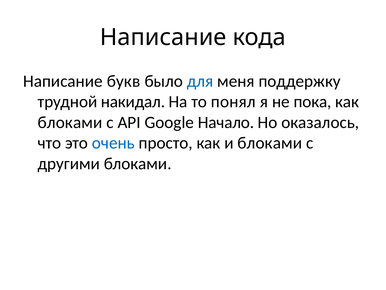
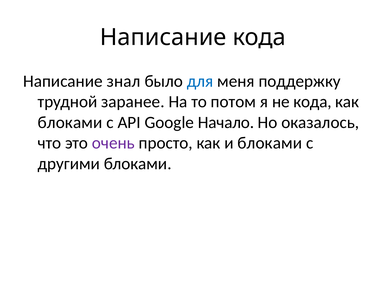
букв: букв -> знал
накидал: накидал -> заранее
понял: понял -> потом
не пока: пока -> кода
очень colour: blue -> purple
